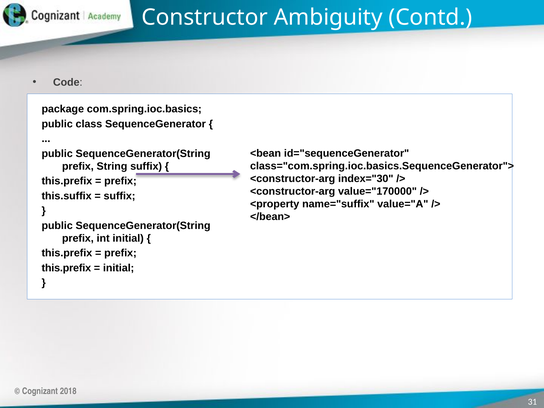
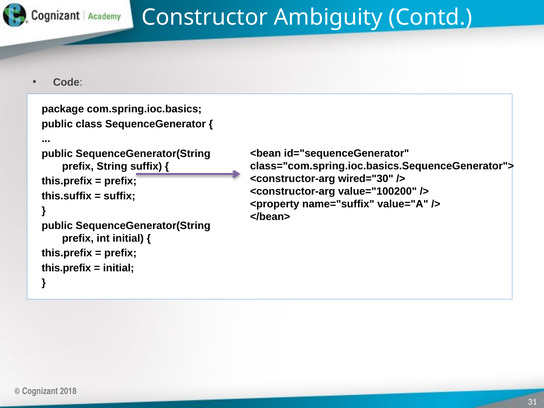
index="30: index="30 -> wired="30
value="170000: value="170000 -> value="100200
